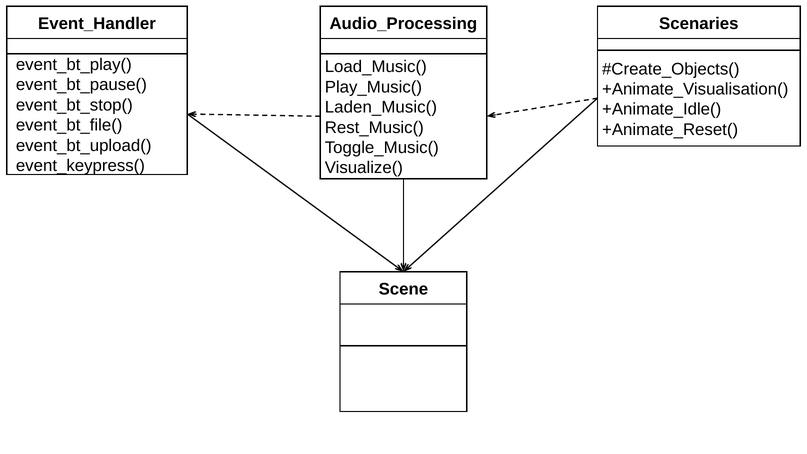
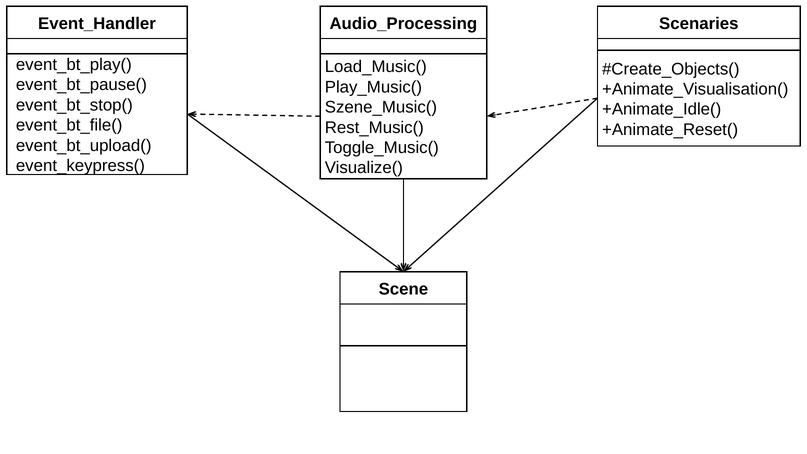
Laden_Music(: Laden_Music( -> Szene_Music(
